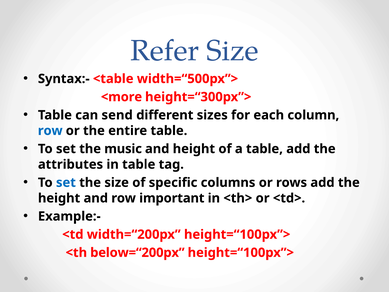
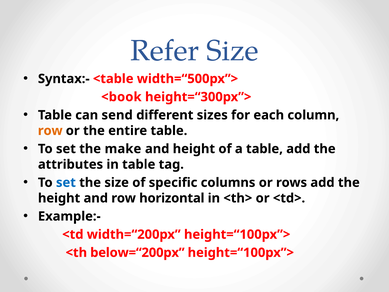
<more: <more -> <book
row at (50, 131) colour: blue -> orange
music: music -> make
important: important -> horizontal
